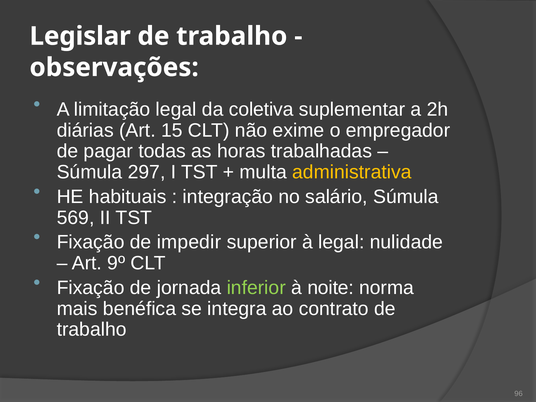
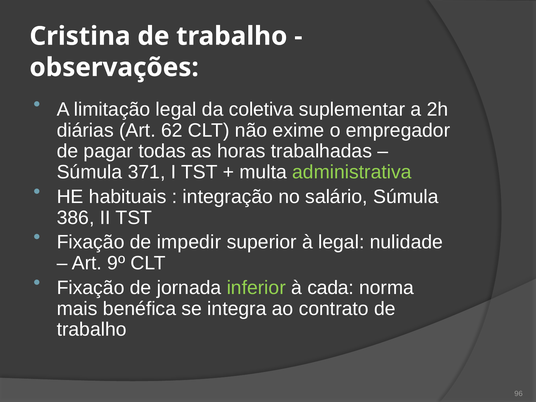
Legislar: Legislar -> Cristina
15: 15 -> 62
297: 297 -> 371
administrativa colour: yellow -> light green
569: 569 -> 386
noite: noite -> cada
